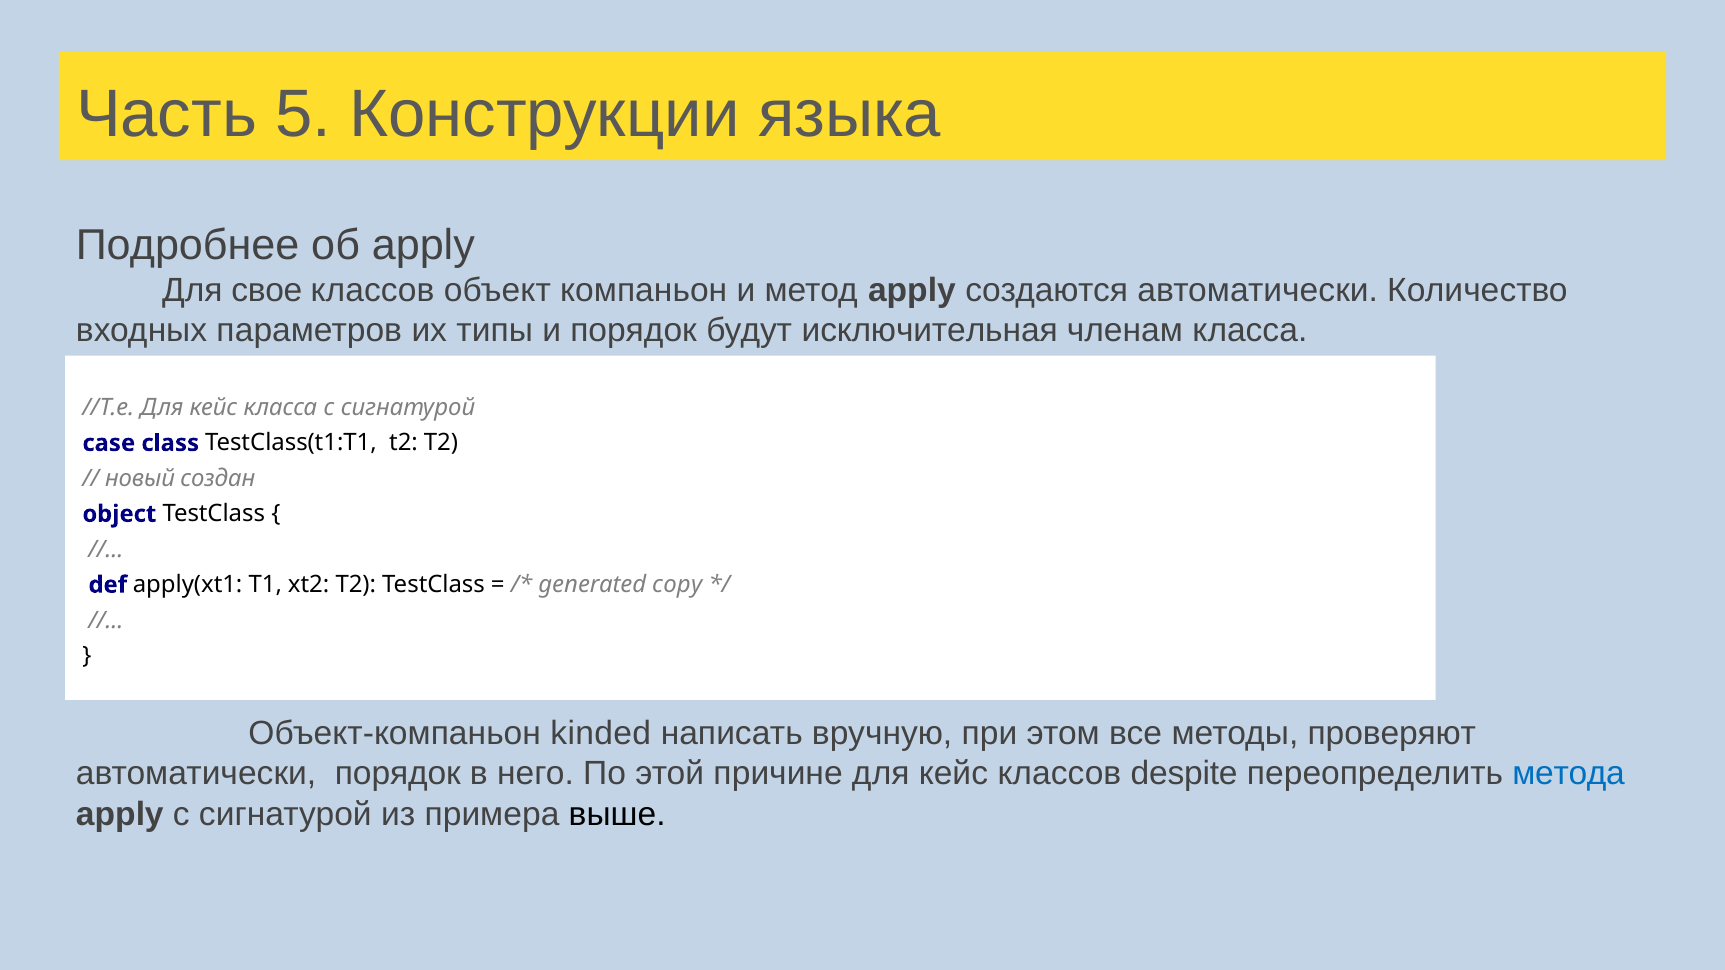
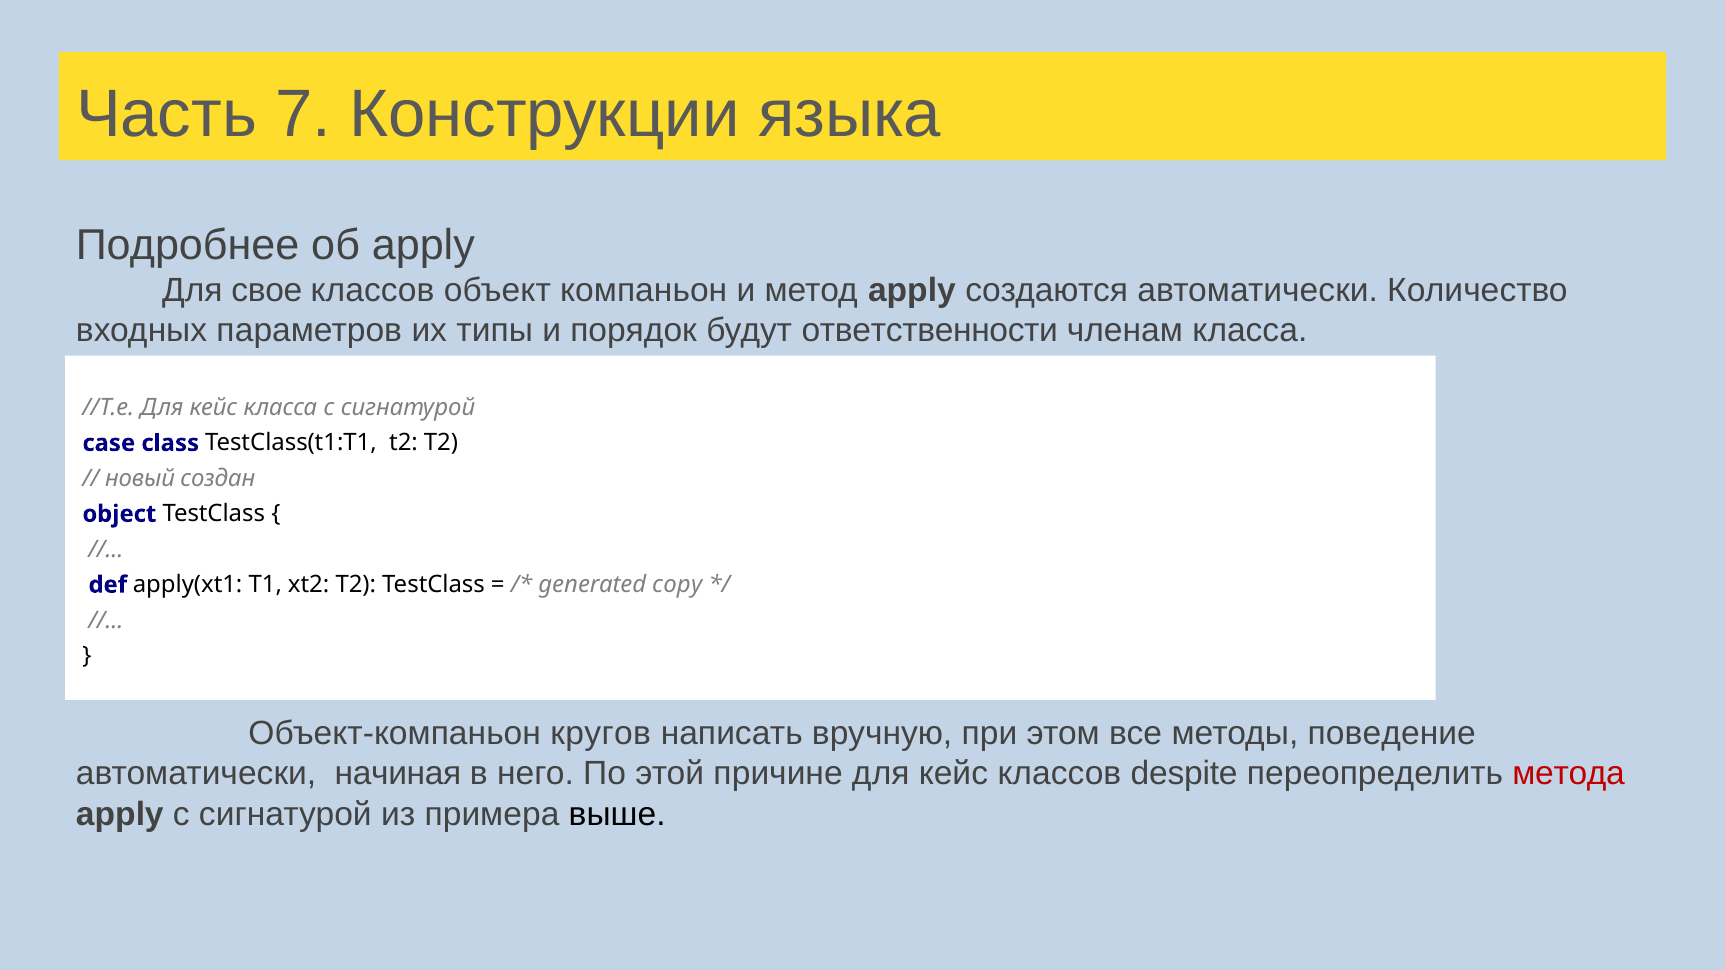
5: 5 -> 7
исключительная: исключительная -> ответственности
kinded: kinded -> кругов
проверяют: проверяют -> поведение
автоматически порядок: порядок -> начиная
метода colour: blue -> red
